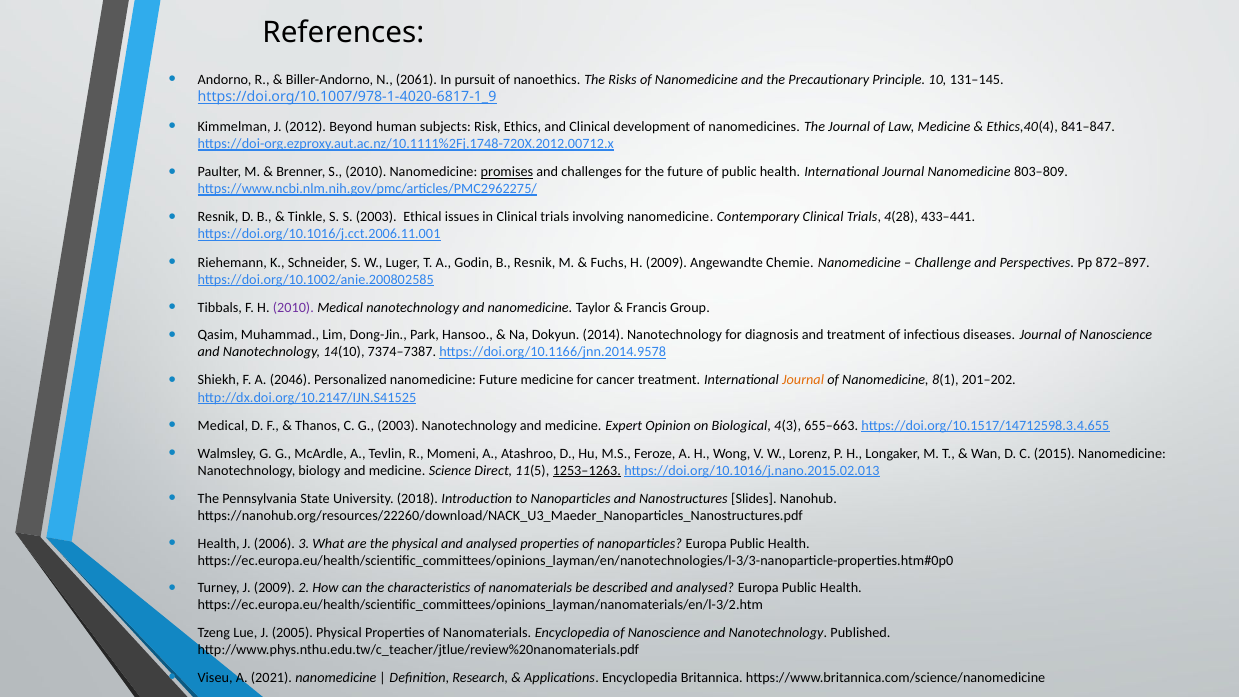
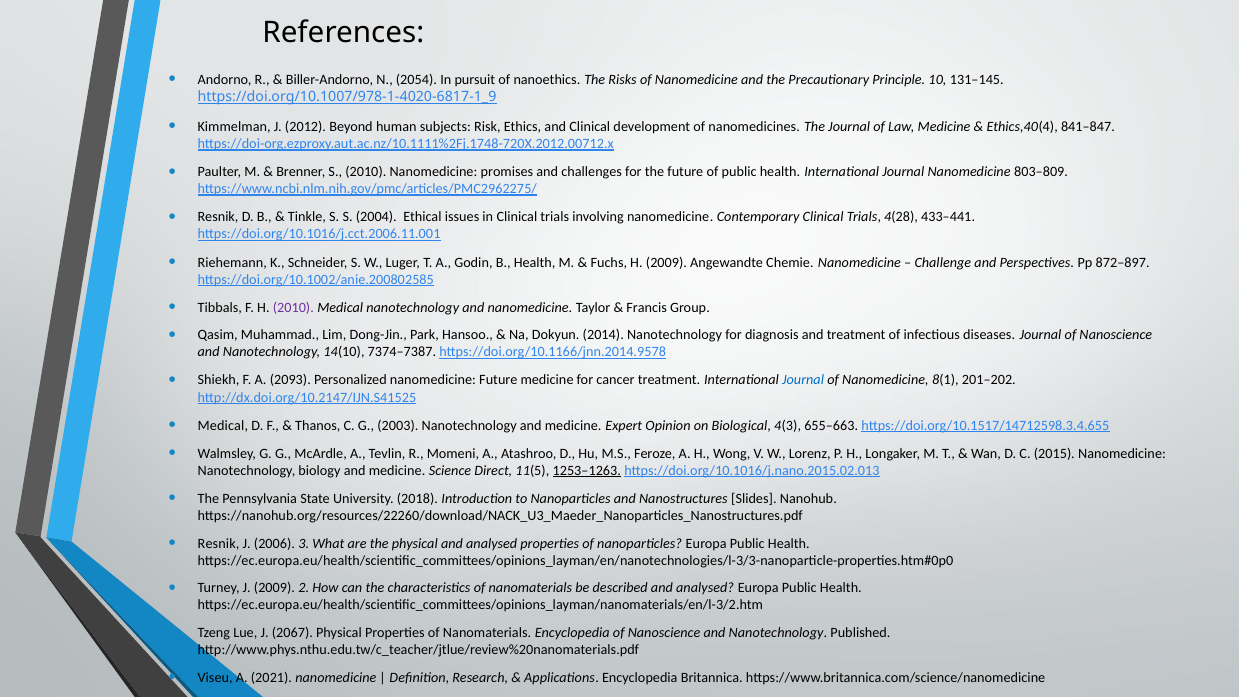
2061: 2061 -> 2054
promises underline: present -> none
S 2003: 2003 -> 2004
B Resnik: Resnik -> Health
2046: 2046 -> 2093
Journal at (803, 380) colour: orange -> blue
Health at (219, 543): Health -> Resnik
2005: 2005 -> 2067
